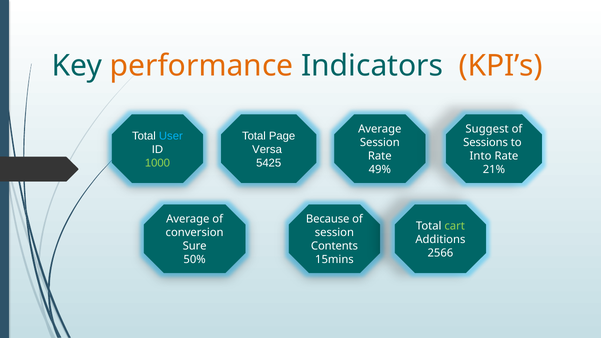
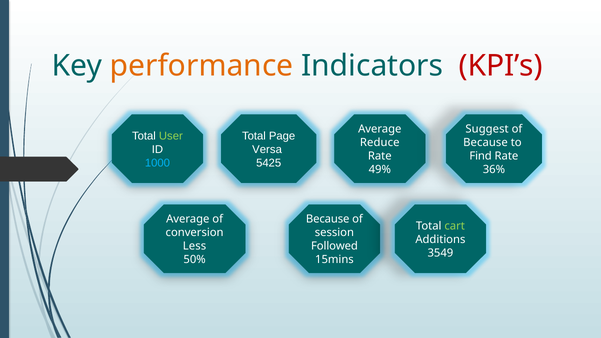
KPI’s colour: orange -> red
User colour: light blue -> light green
Session at (380, 143): Session -> Reduce
Sessions at (486, 143): Sessions -> Because
Into: Into -> Find
1000 colour: light green -> light blue
21%: 21% -> 36%
Sure: Sure -> Less
Contents: Contents -> Followed
2566: 2566 -> 3549
